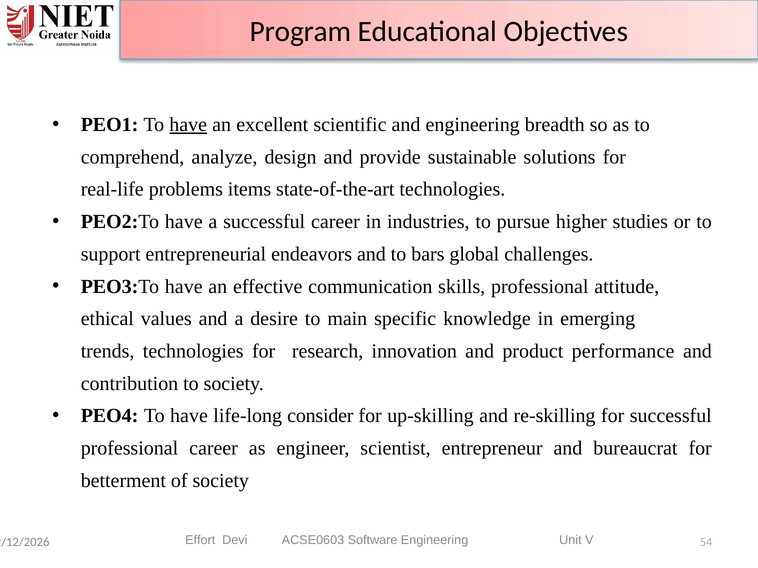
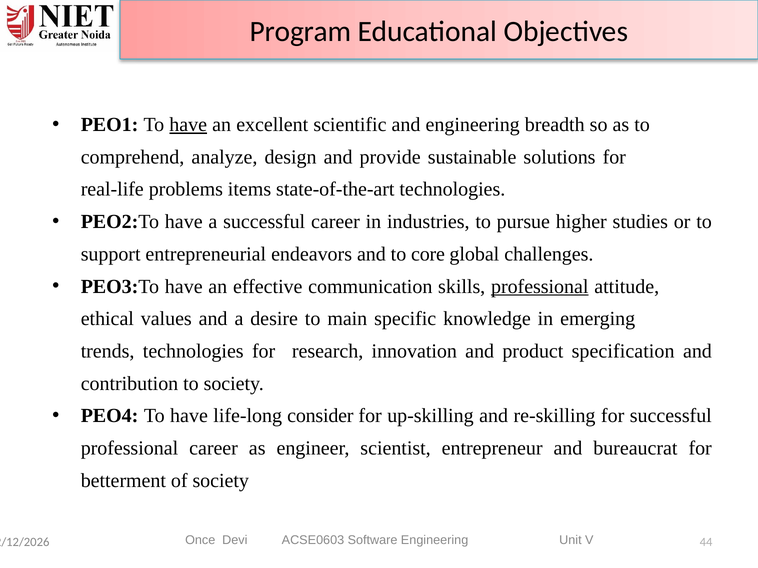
bars: bars -> core
professional at (540, 287) underline: none -> present
performance: performance -> specification
Effort: Effort -> Once
54: 54 -> 44
